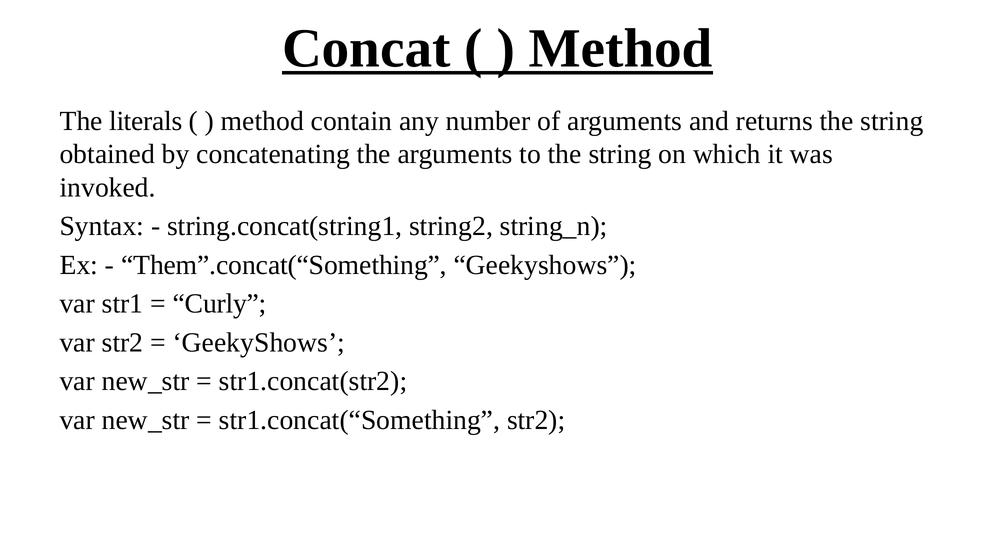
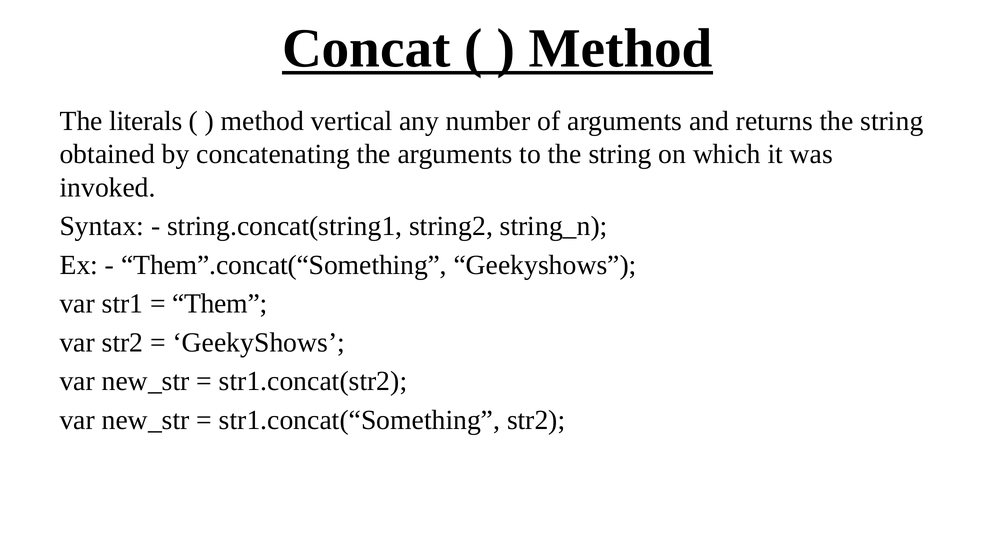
contain: contain -> vertical
Curly: Curly -> Them
